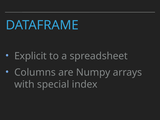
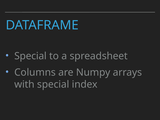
Explicit at (30, 56): Explicit -> Special
